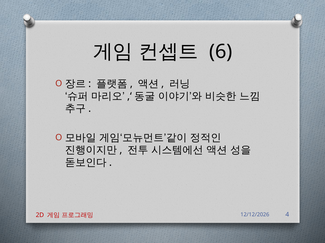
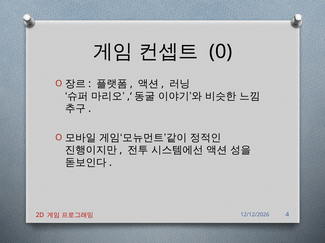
6: 6 -> 0
